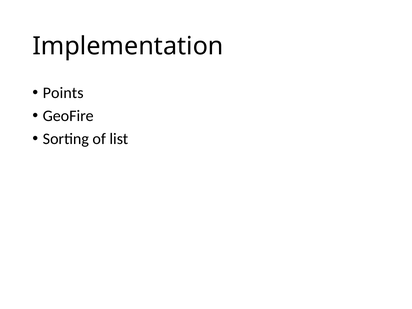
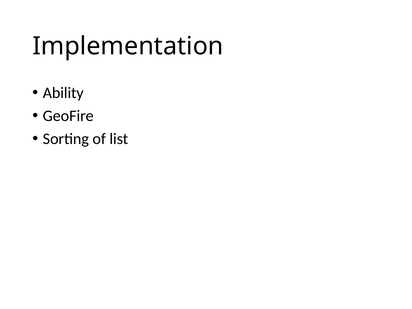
Points: Points -> Ability
